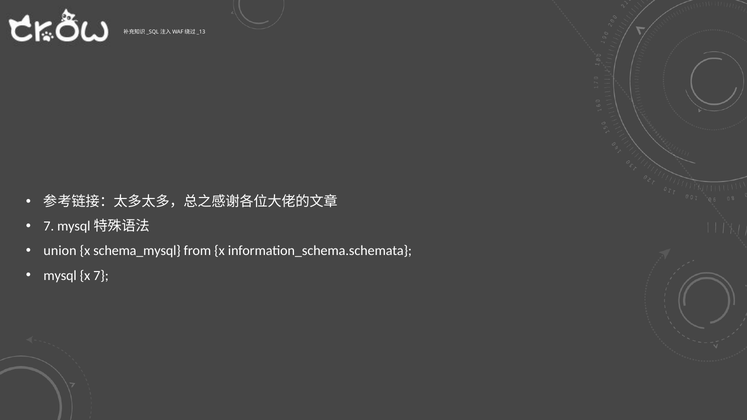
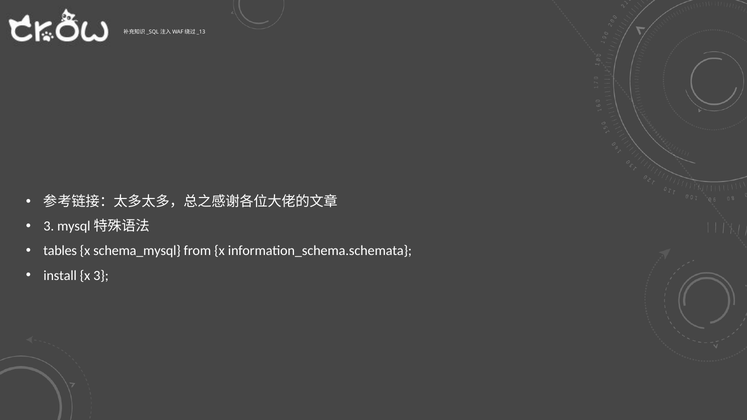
7 at (49, 226): 7 -> 3
union: union -> tables
mysql: mysql -> install
x 7: 7 -> 3
